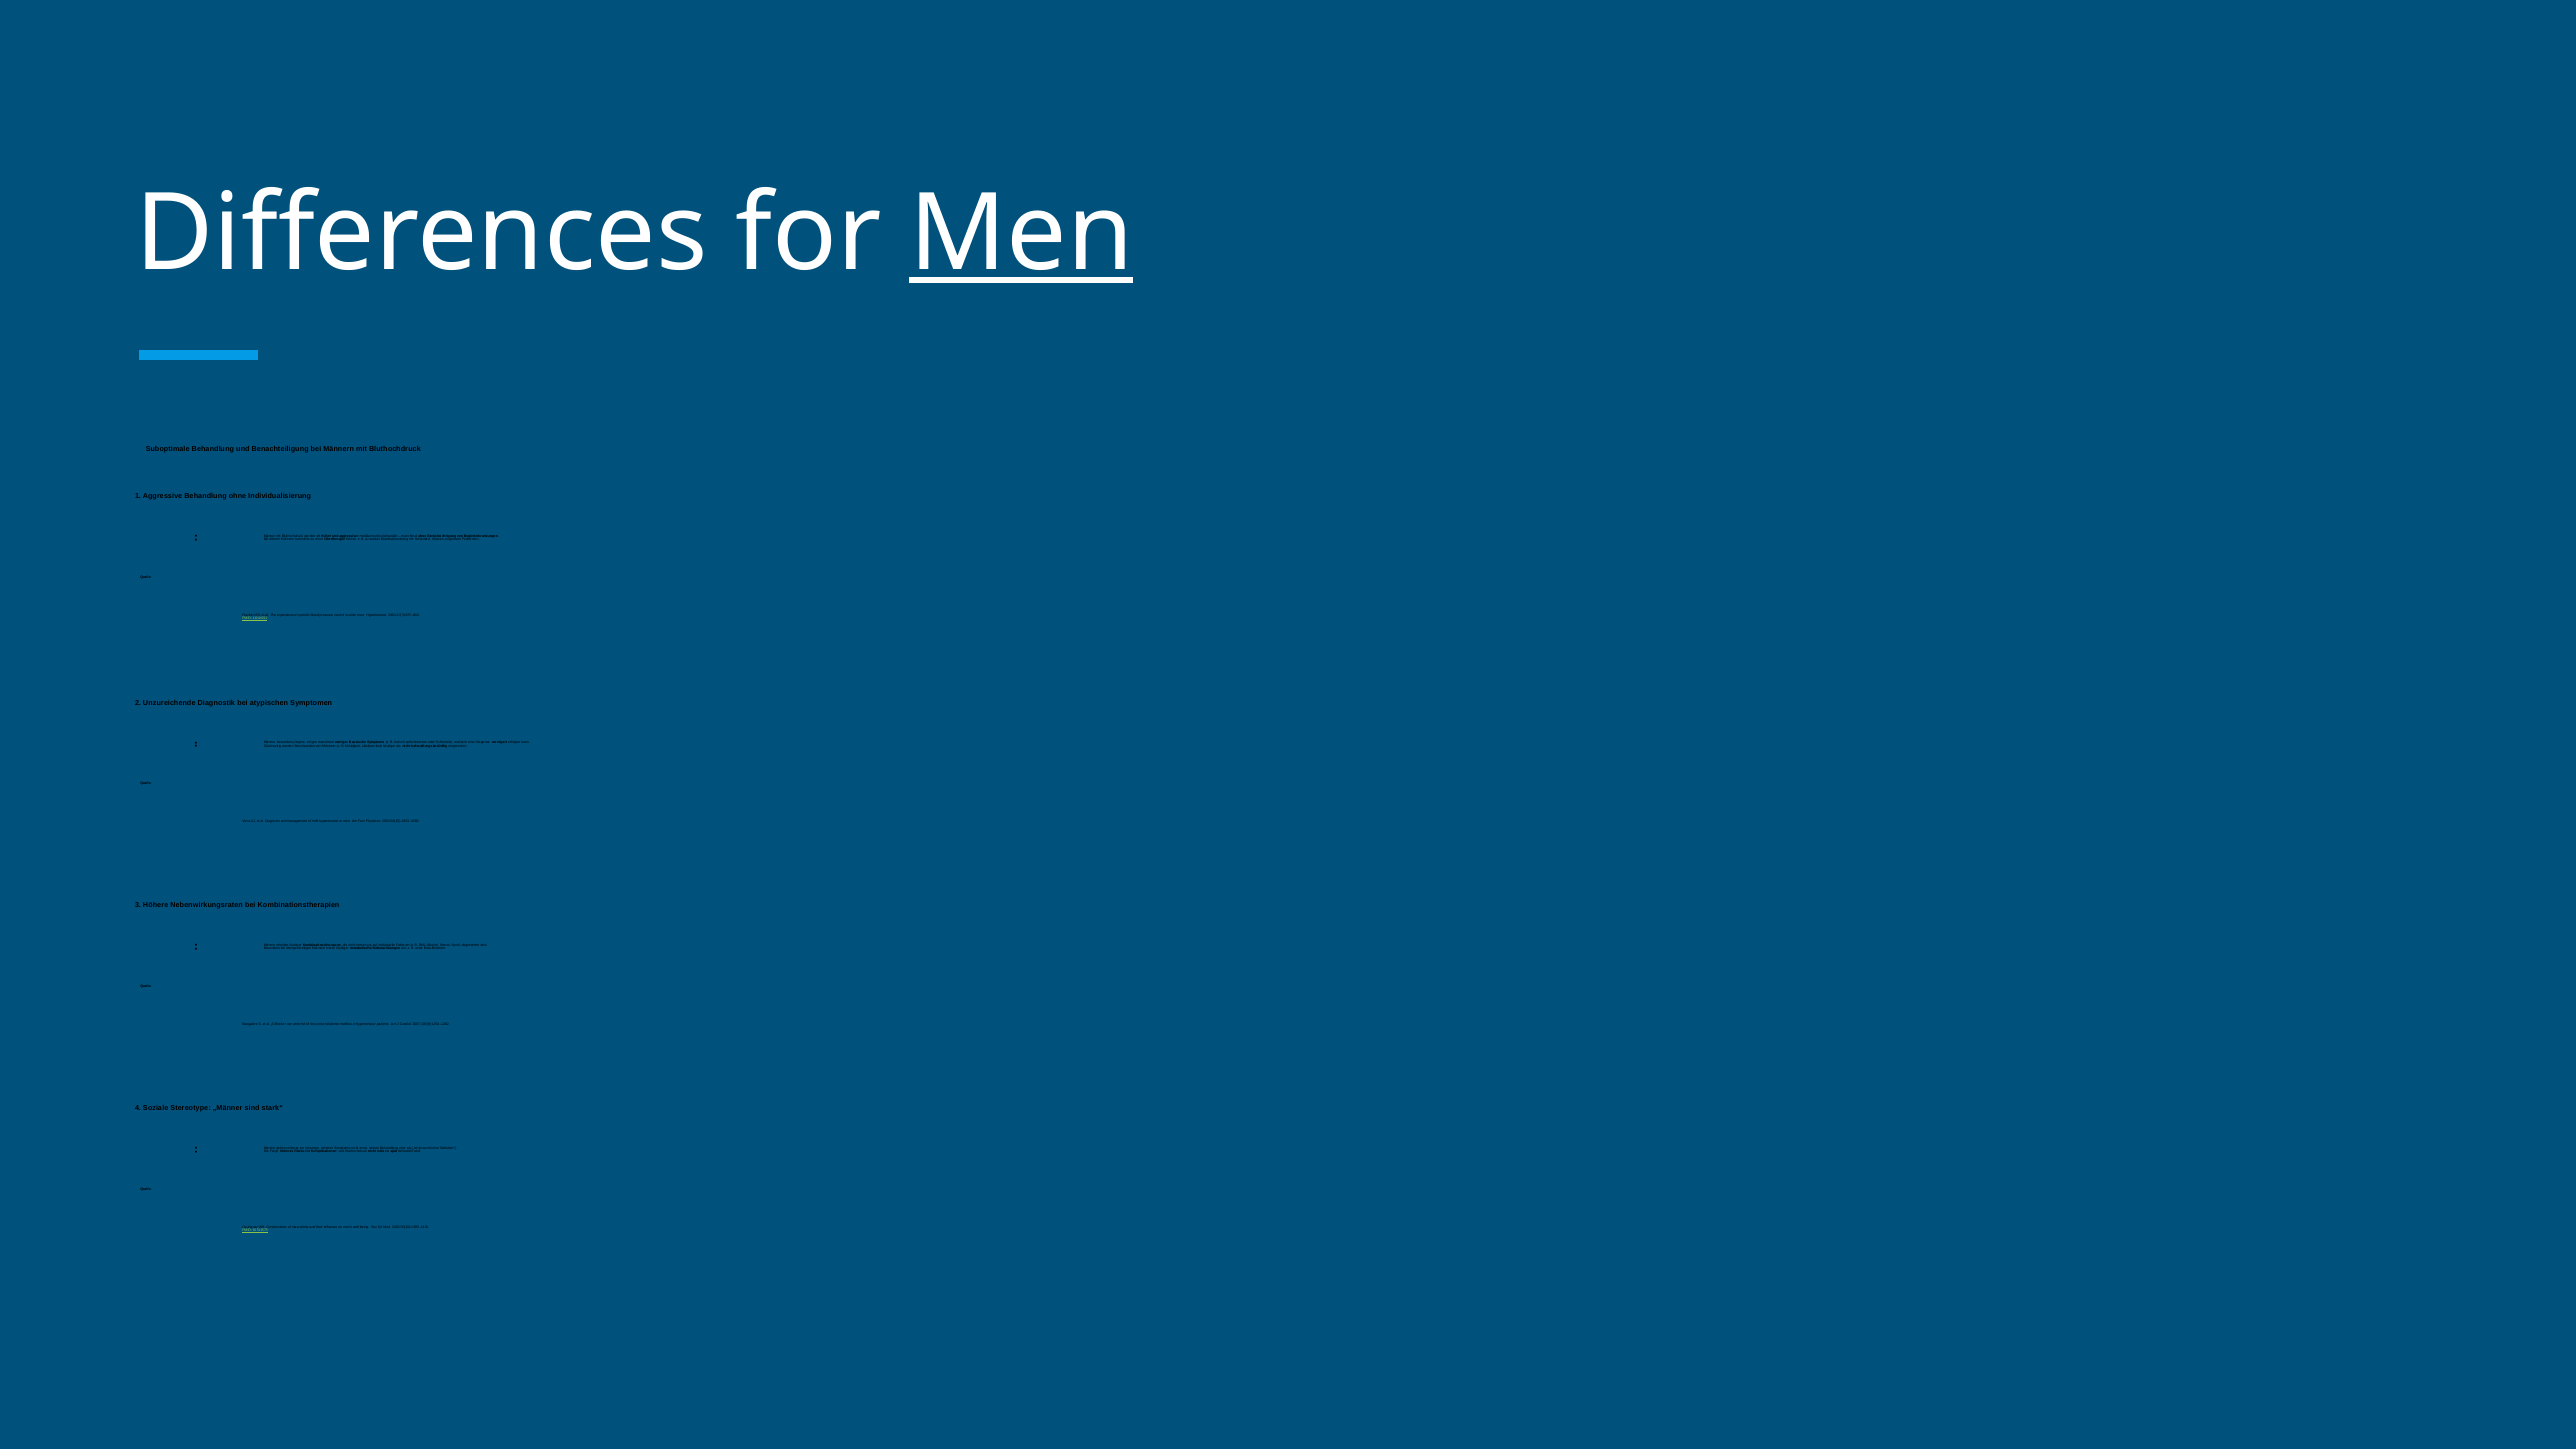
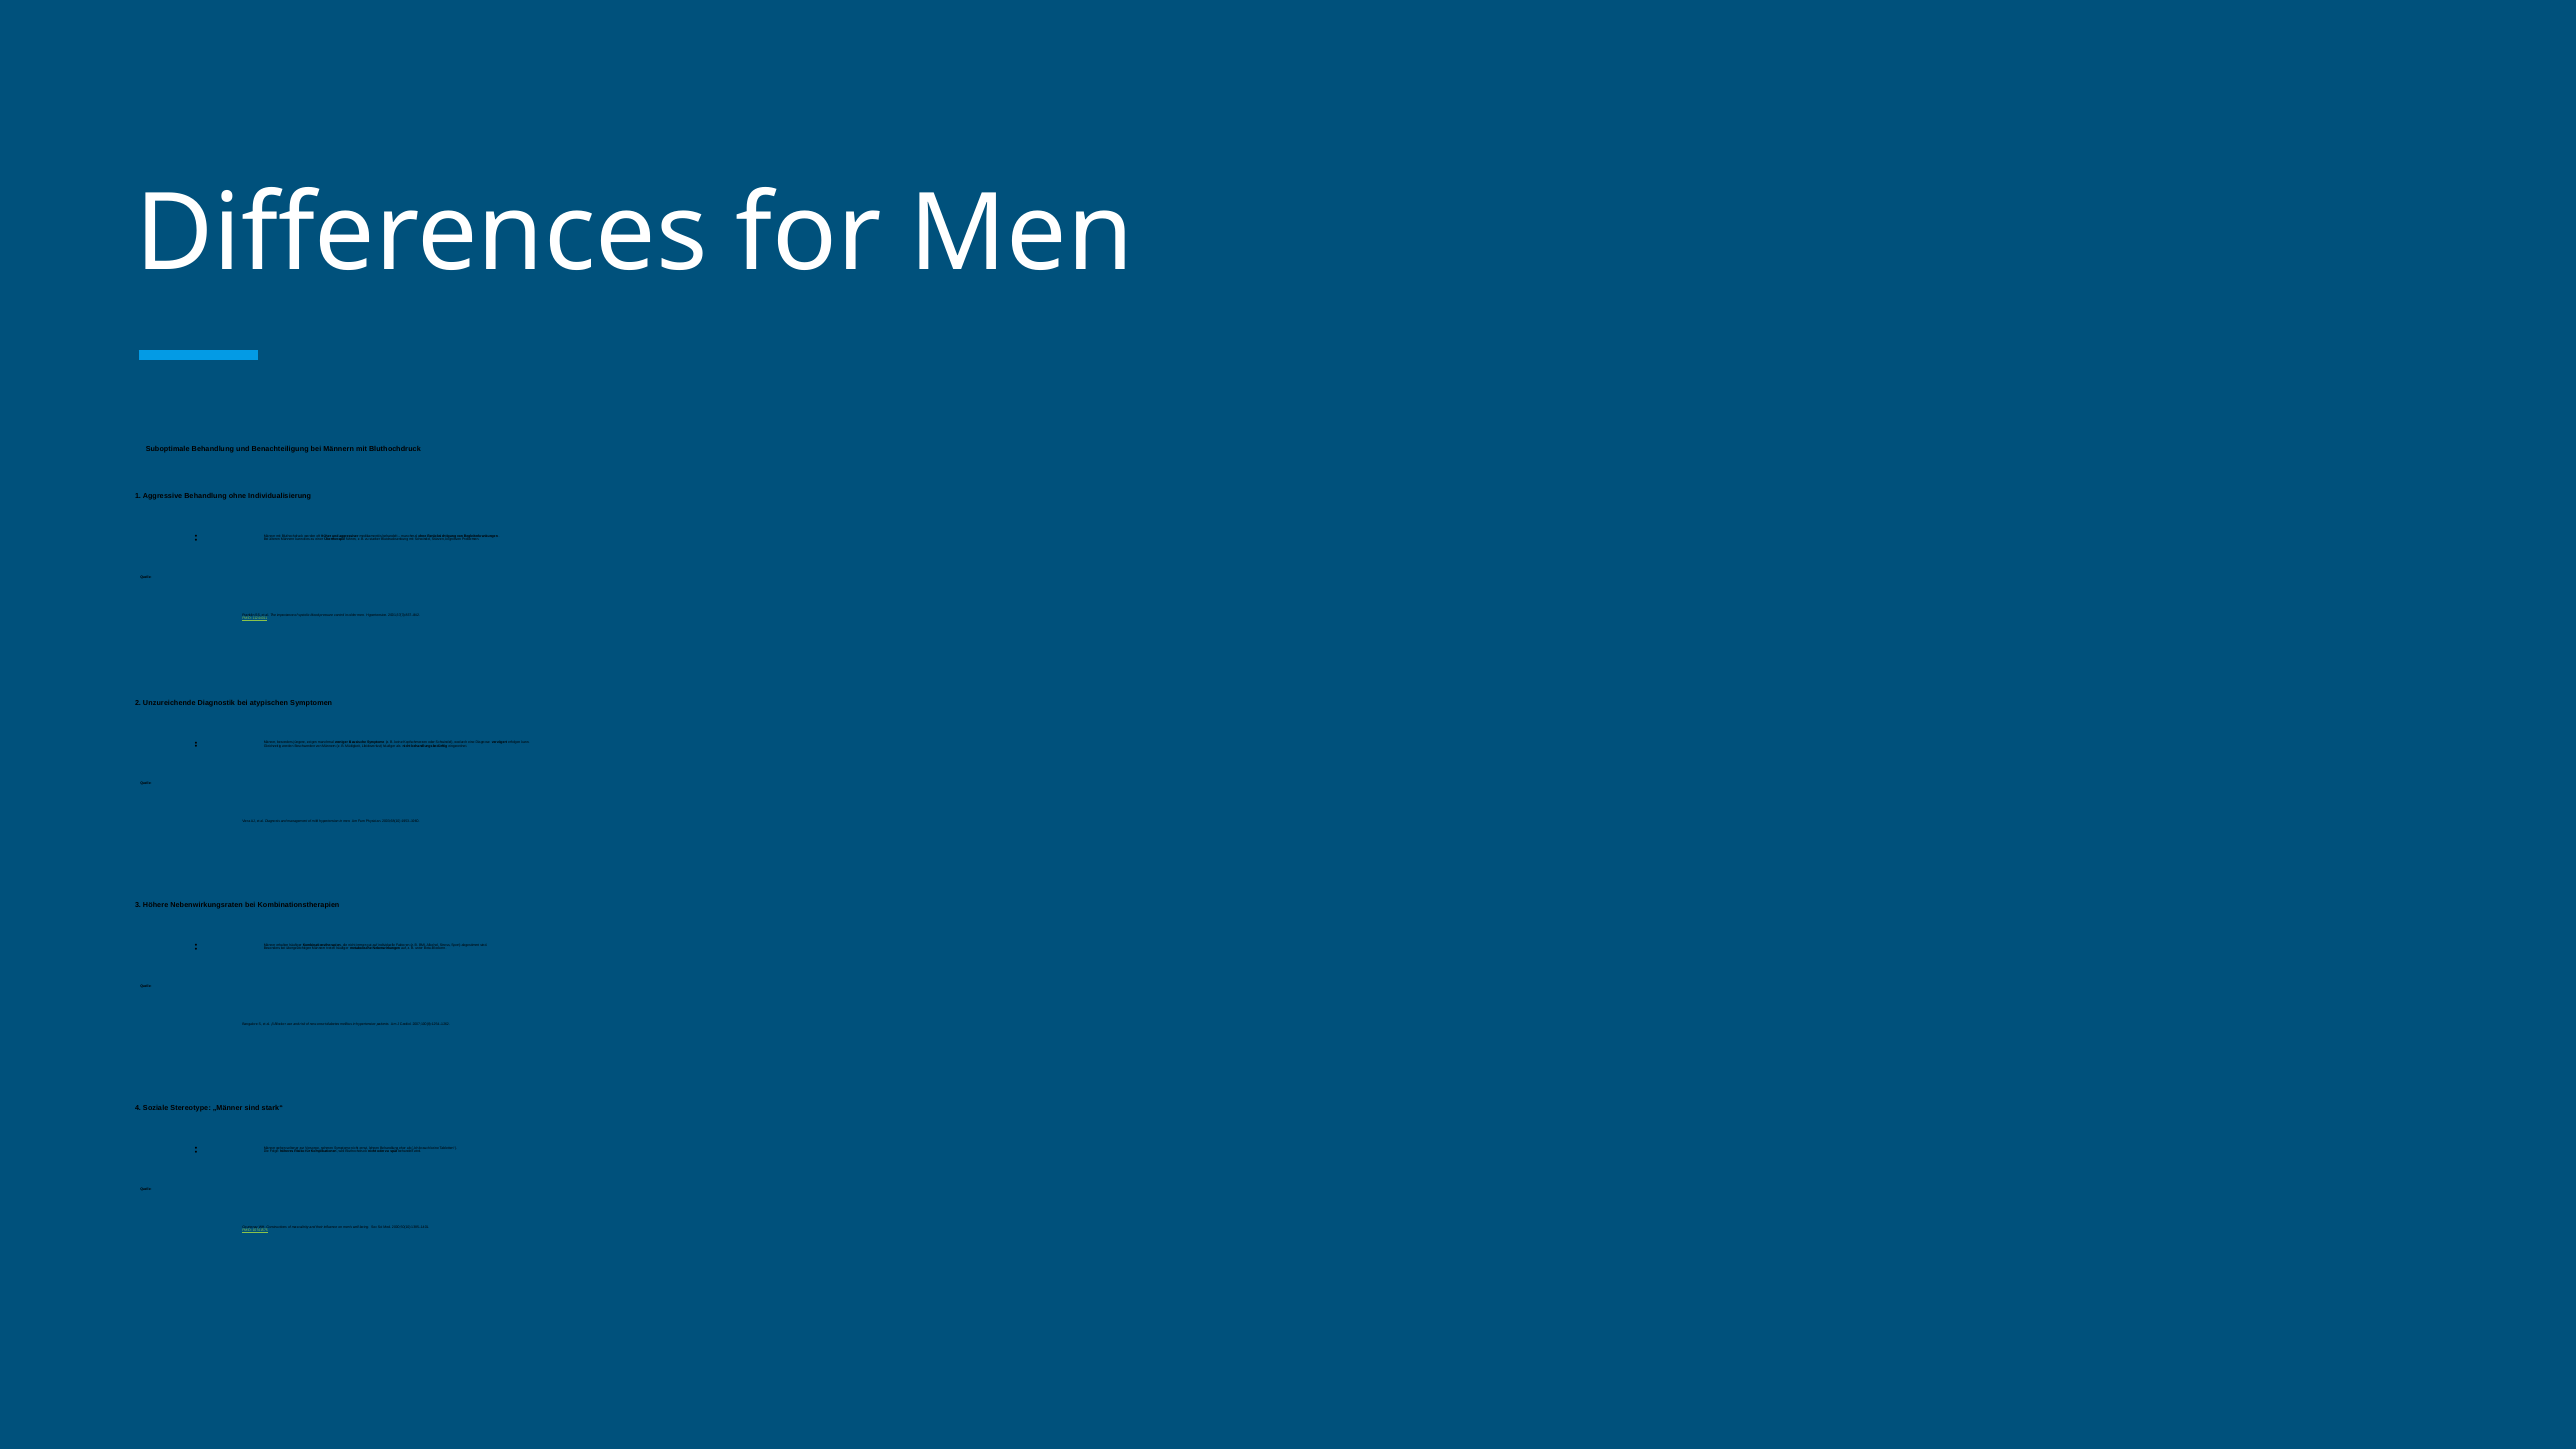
Men at (1021, 234) underline: present -> none
